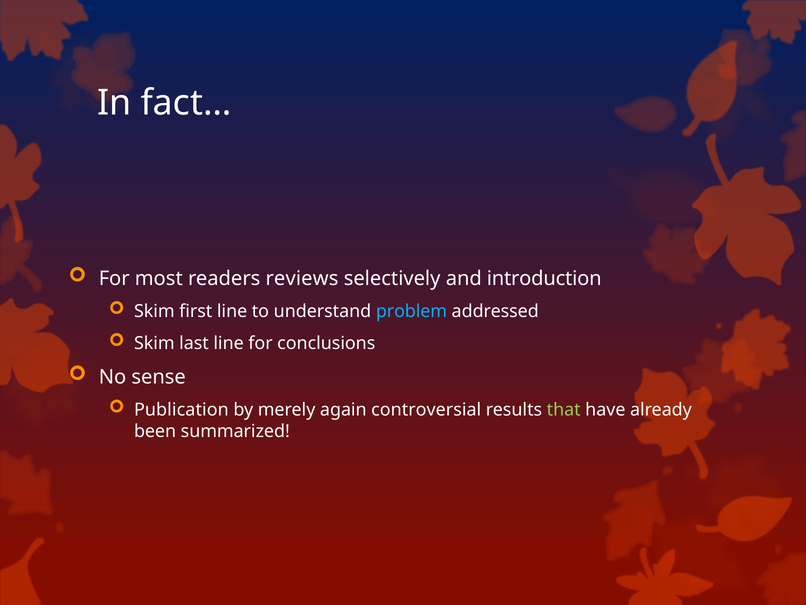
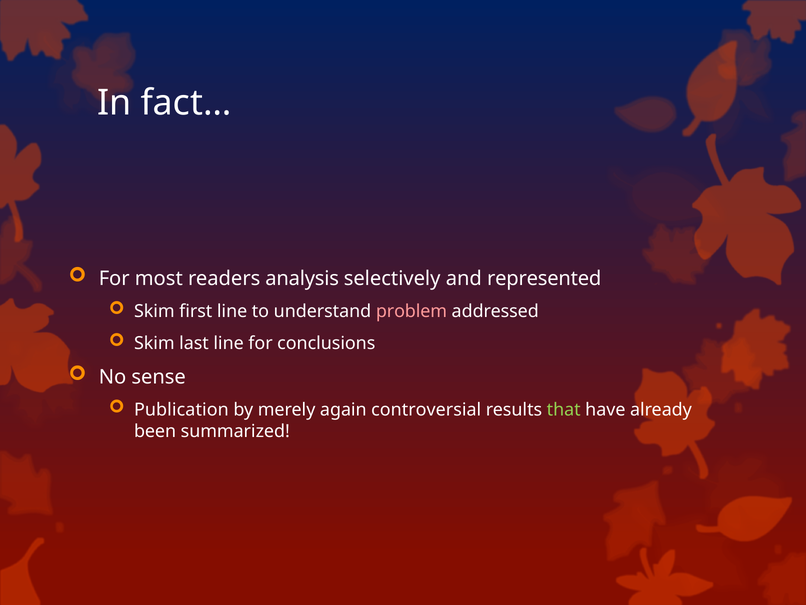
reviews: reviews -> analysis
introduction: introduction -> represented
problem colour: light blue -> pink
